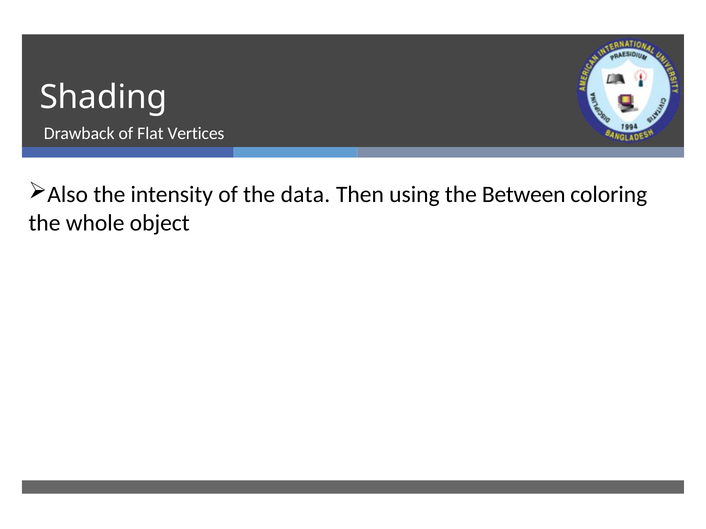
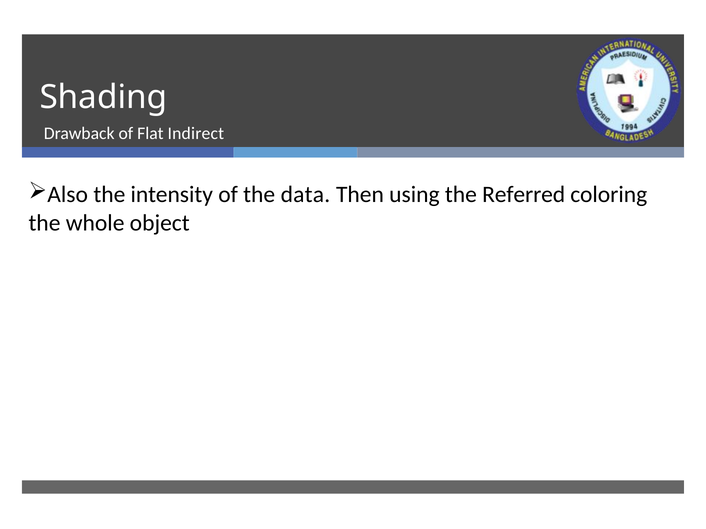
Vertices: Vertices -> Indirect
Between: Between -> Referred
